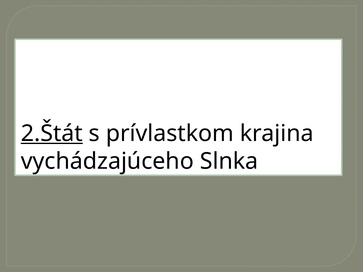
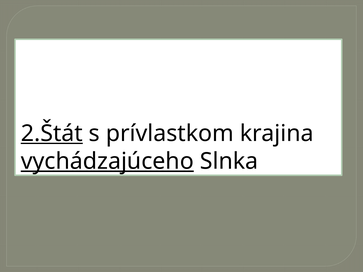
vychádzajúceho underline: none -> present
